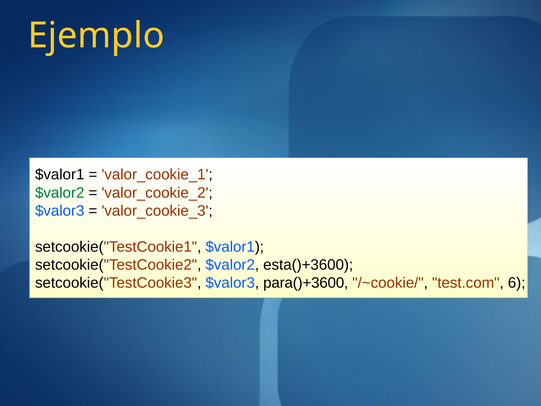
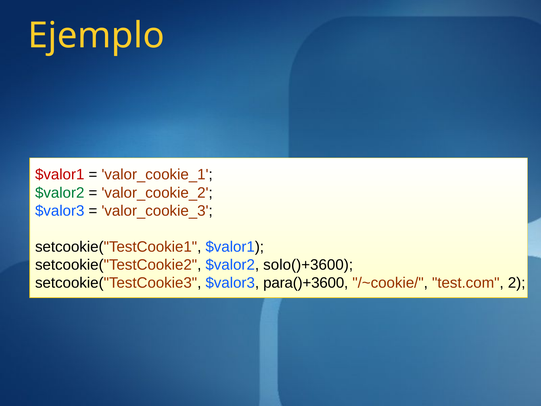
$valor1 at (60, 175) colour: black -> red
esta()+3600: esta()+3600 -> solo()+3600
6: 6 -> 2
